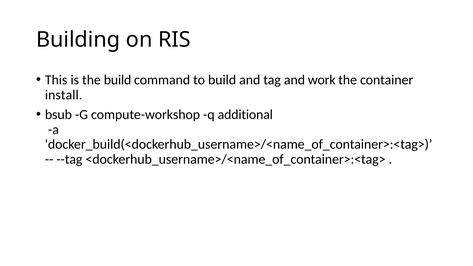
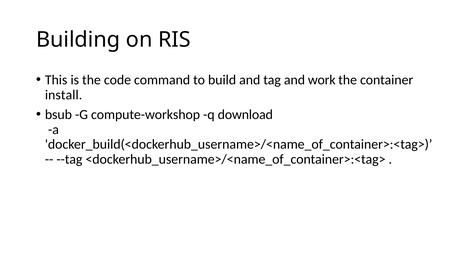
the build: build -> code
additional: additional -> download
